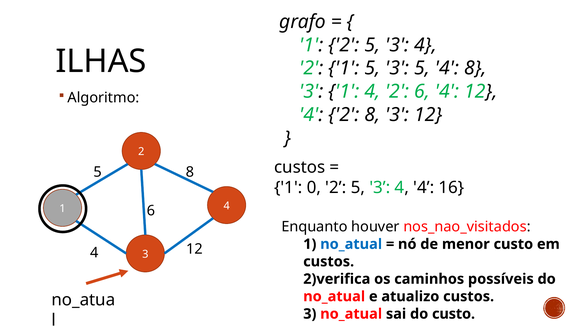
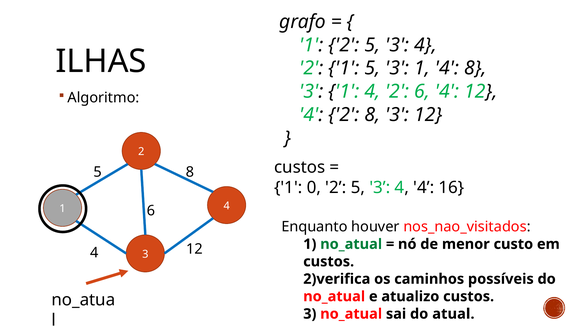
5 3 5: 5 -> 1
no_atual at (351, 244) colour: blue -> green
do custo: custo -> atual
